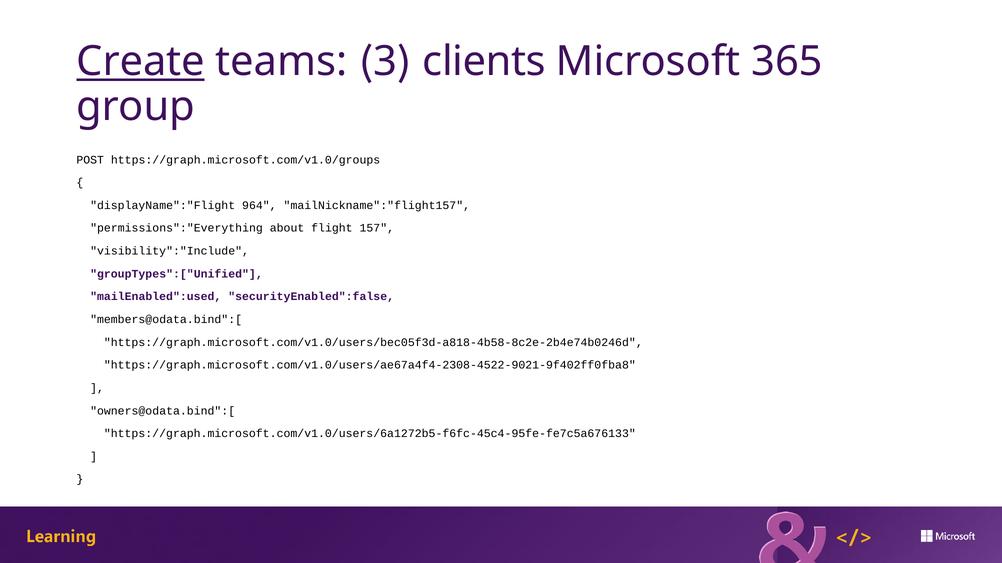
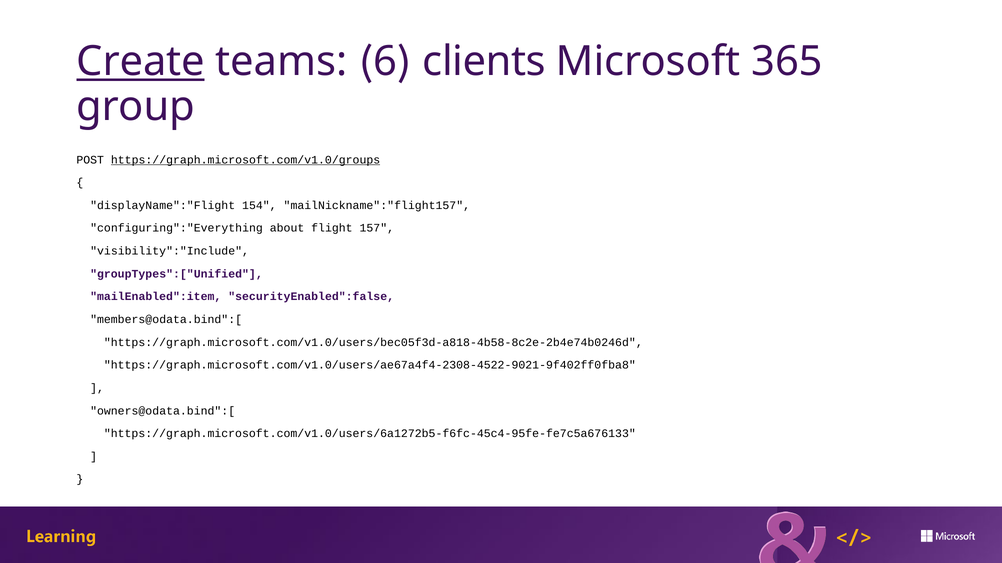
3: 3 -> 6
https://graph.microsoft.com/v1.0/groups underline: none -> present
964: 964 -> 154
permissions":"Everything: permissions":"Everything -> configuring":"Everything
mailEnabled":used: mailEnabled":used -> mailEnabled":item
